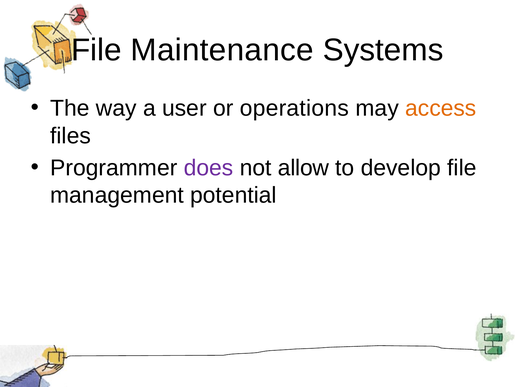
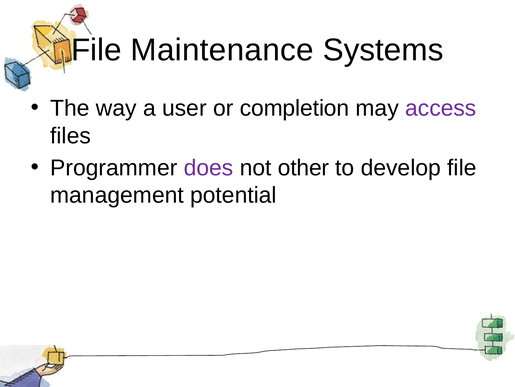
operations: operations -> completion
access colour: orange -> purple
allow: allow -> other
